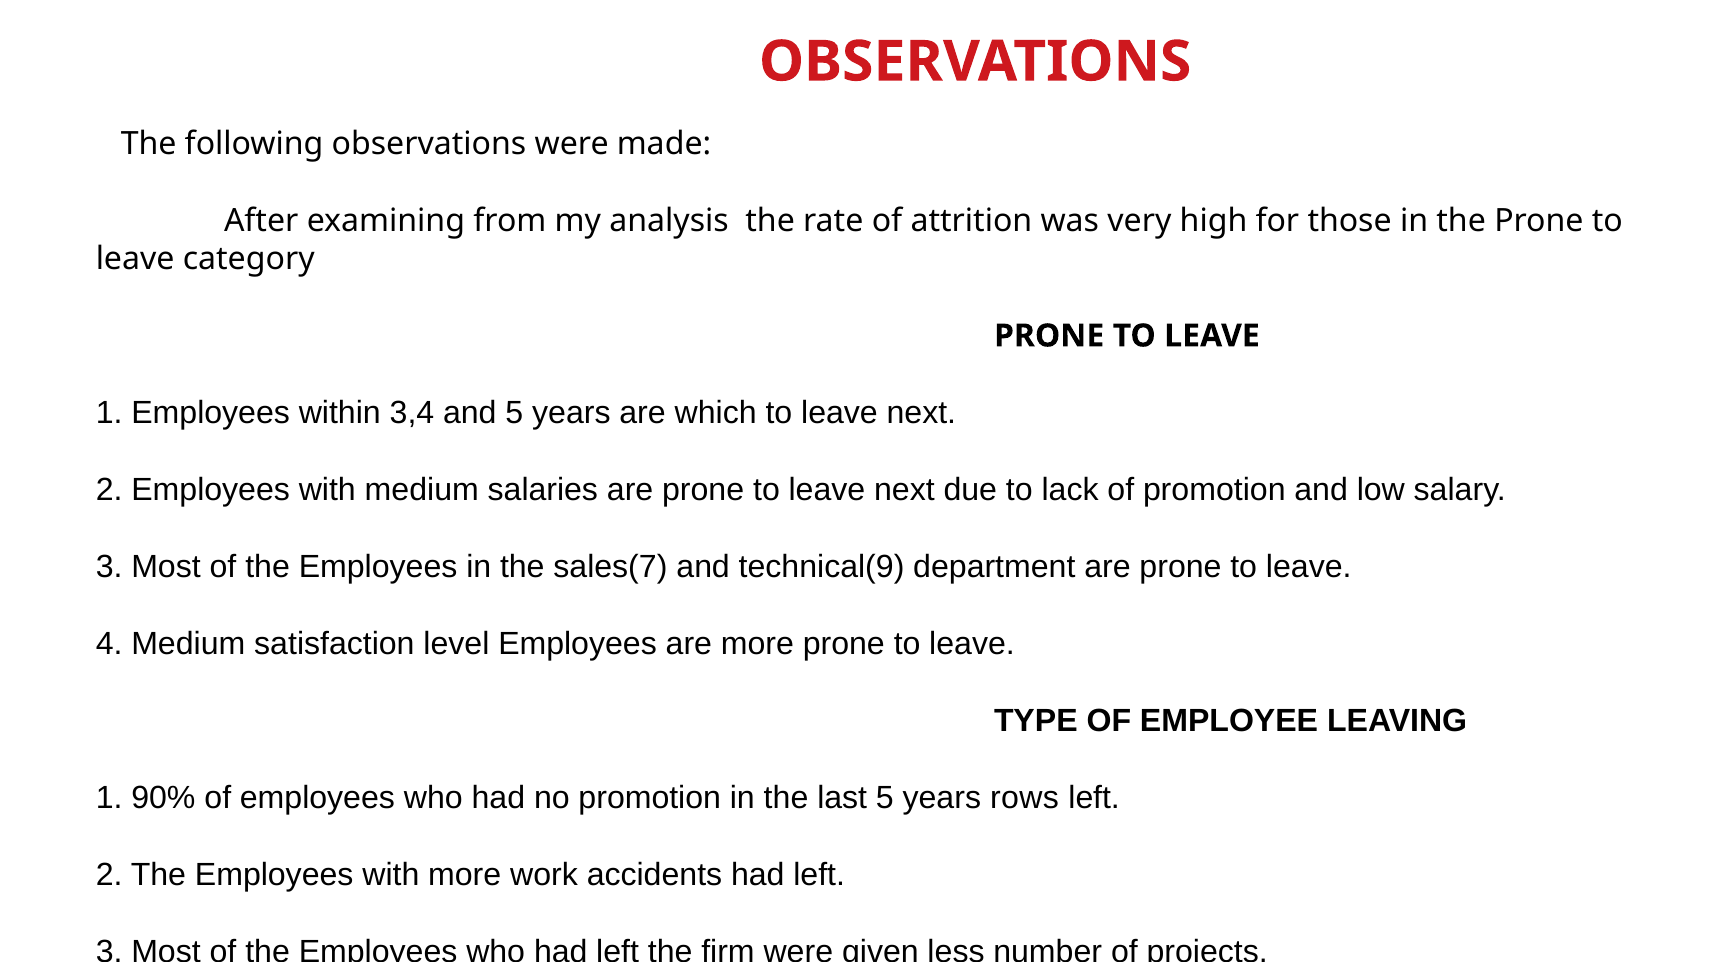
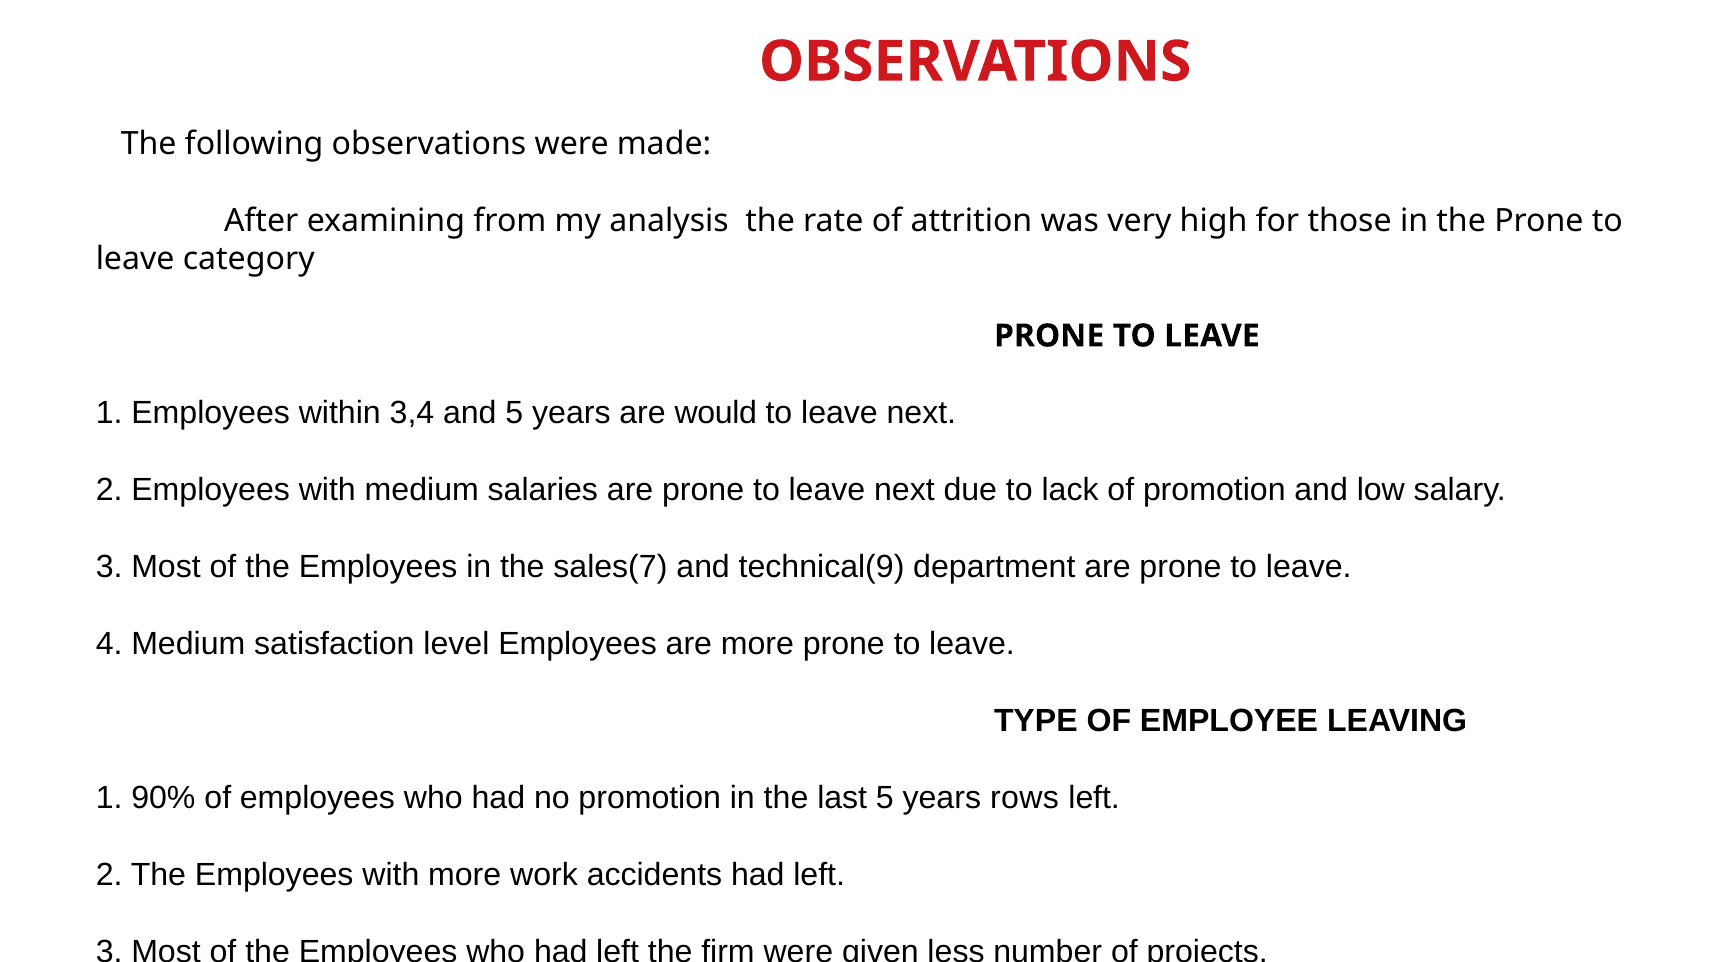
which: which -> would
